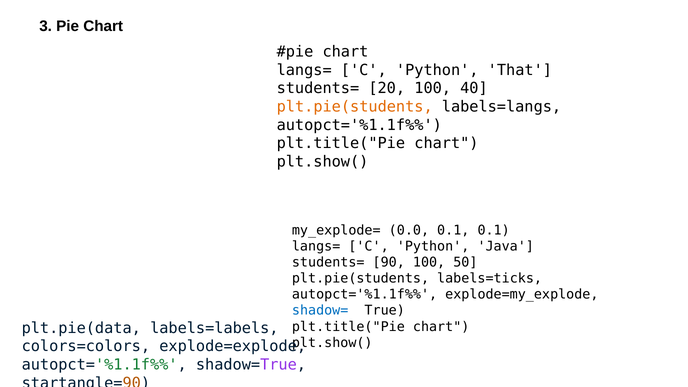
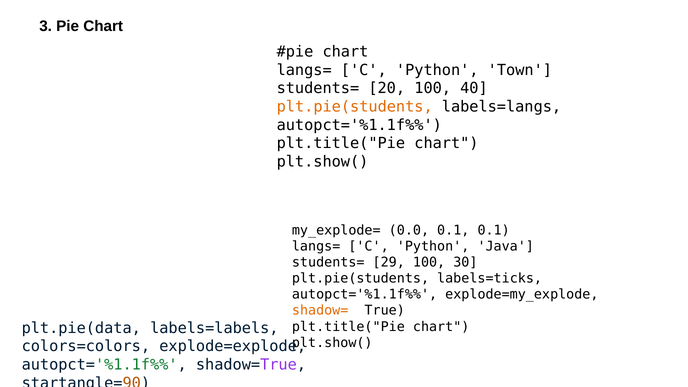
That: That -> Town
90: 90 -> 29
50: 50 -> 30
shadow= colour: blue -> orange
